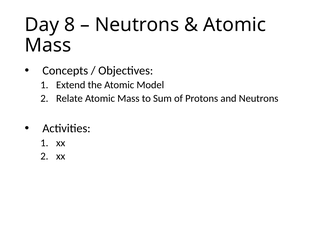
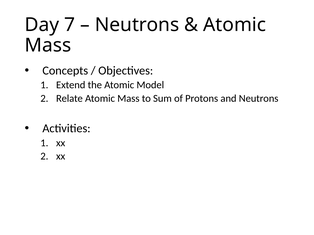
8: 8 -> 7
